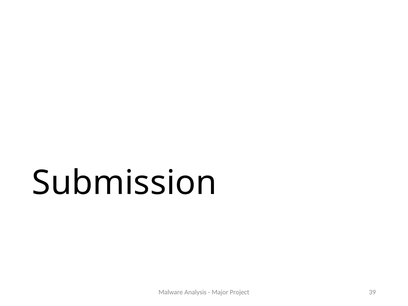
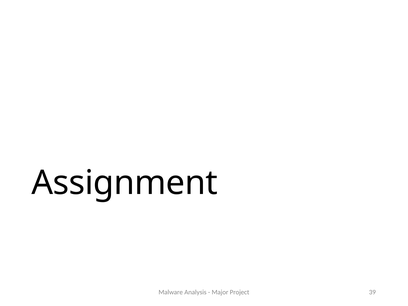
Submission: Submission -> Assignment
